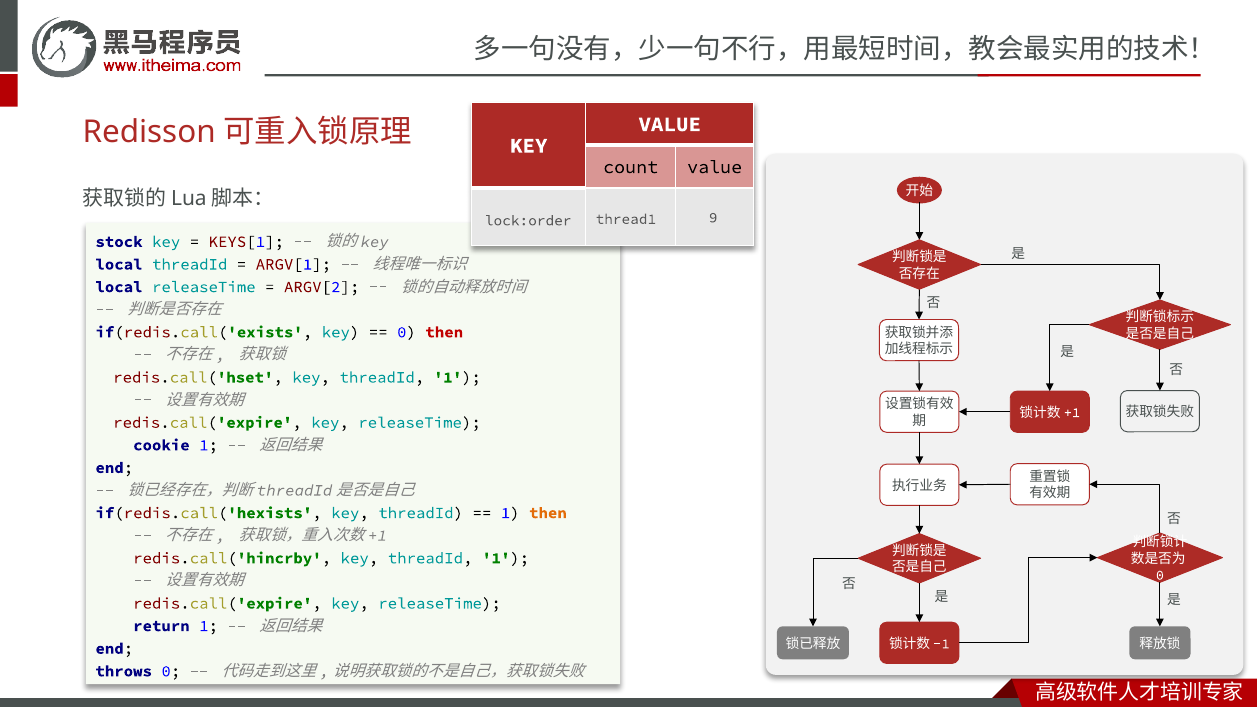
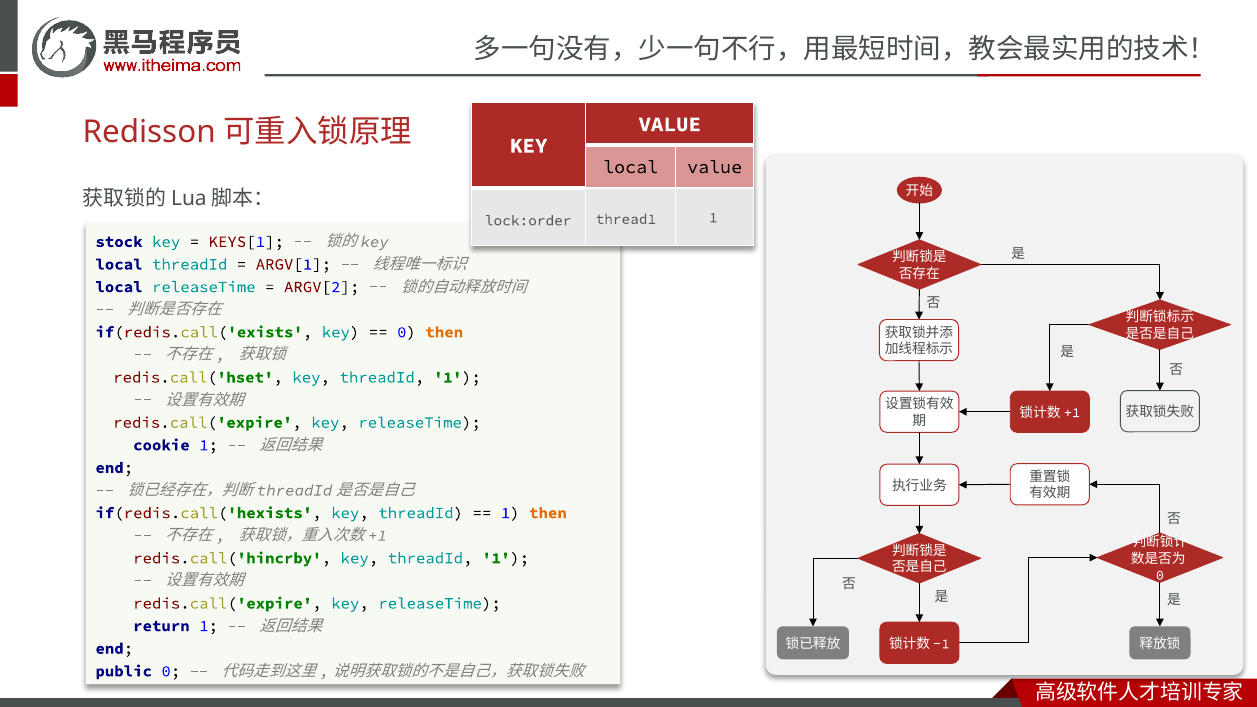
count at (631, 167): count -> local
thread1 9: 9 -> 1
then at (444, 332) colour: red -> orange
throws: throws -> public
